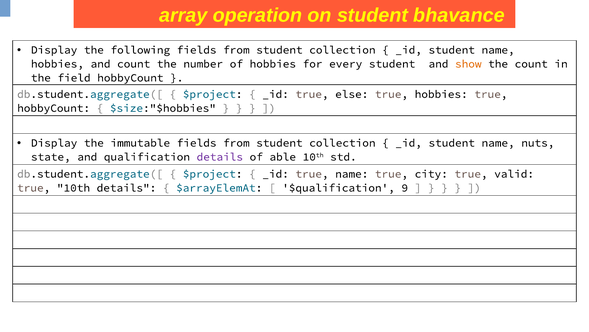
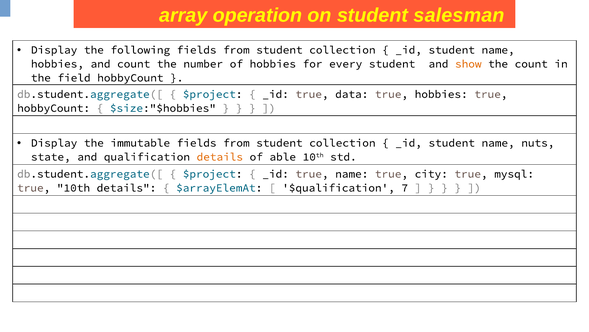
bhavance: bhavance -> salesman
else: else -> data
details at (220, 157) colour: purple -> orange
valid: valid -> mysql
9: 9 -> 7
